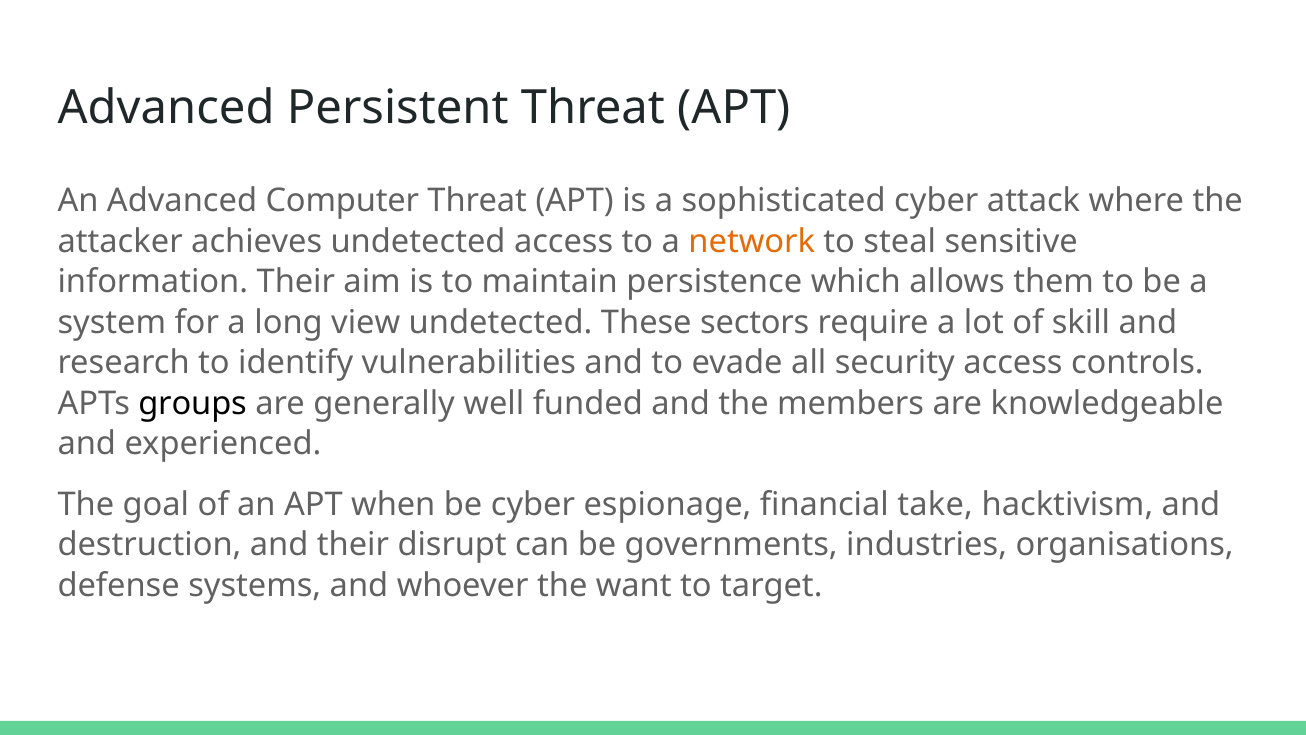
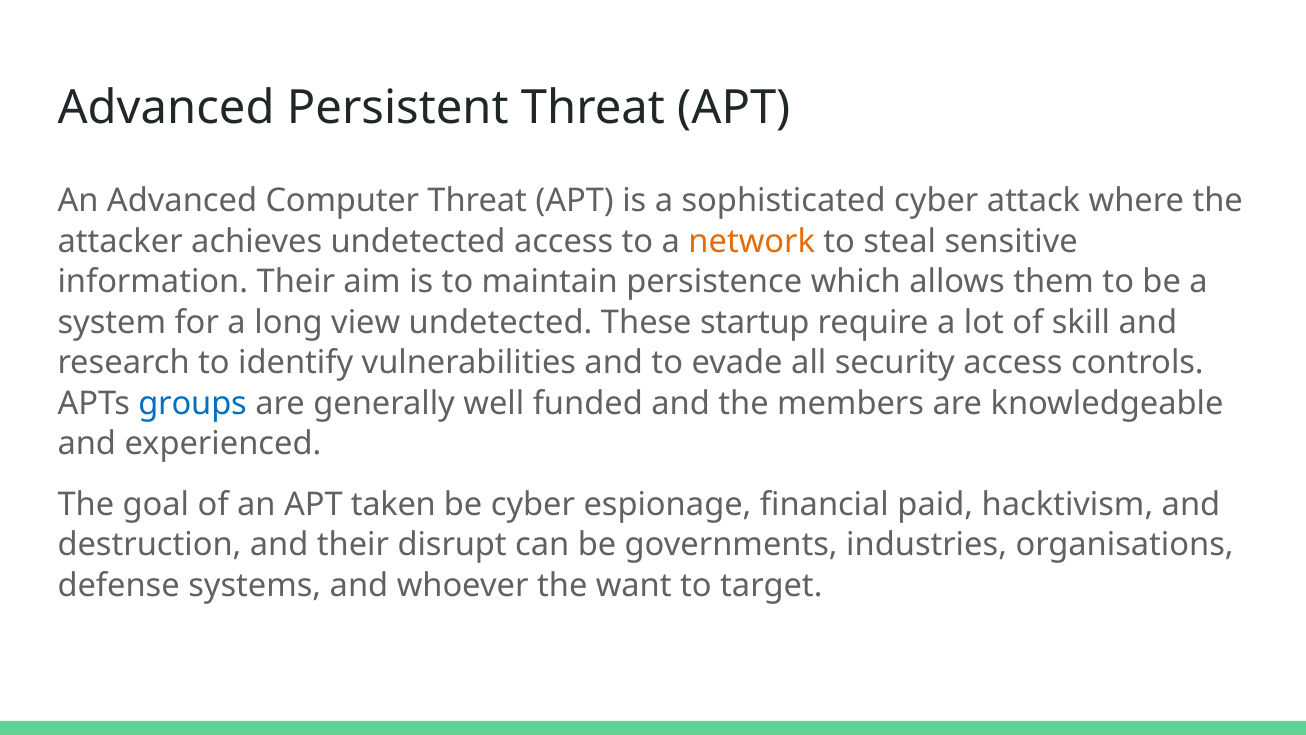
sectors: sectors -> startup
groups colour: black -> blue
when: when -> taken
take: take -> paid
